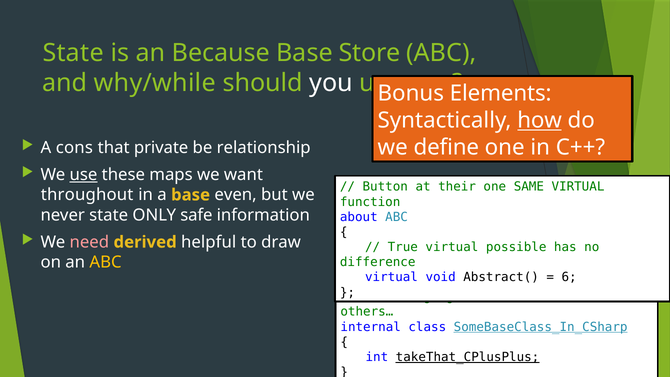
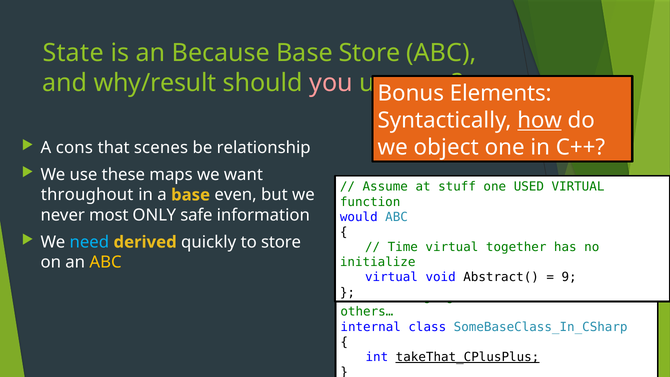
why/while: why/while -> why/result
you colour: white -> pink
private: private -> scenes
define: define -> object
use at (83, 175) underline: present -> none
Button: Button -> Assume
their: their -> stuff
SAME: SAME -> USED
never state: state -> most
about: about -> would
need colour: pink -> light blue
helpful: helpful -> quickly
to draw: draw -> store
True: True -> Time
possible: possible -> together
difference: difference -> initialize
6: 6 -> 9
SomeBaseClass_In_CSharp underline: present -> none
